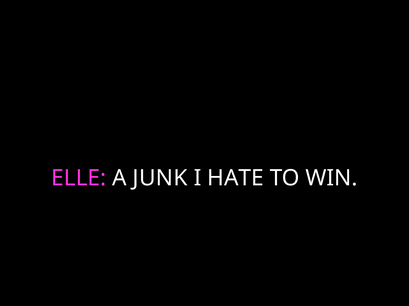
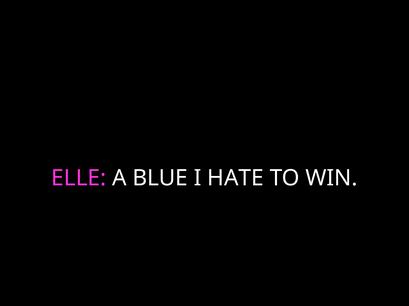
JUNK: JUNK -> BLUE
